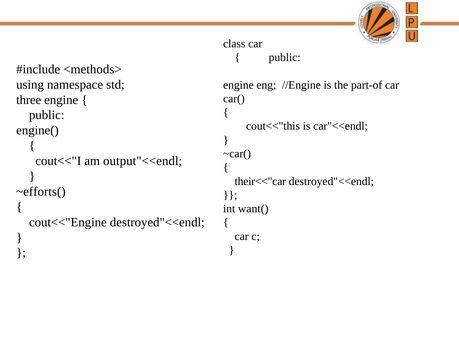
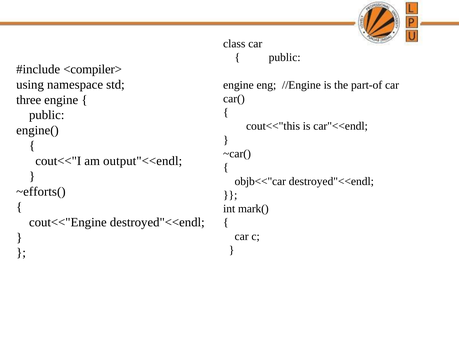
<methods>: <methods> -> <compiler>
their<<"car: their<<"car -> objb<<"car
want(: want( -> mark(
